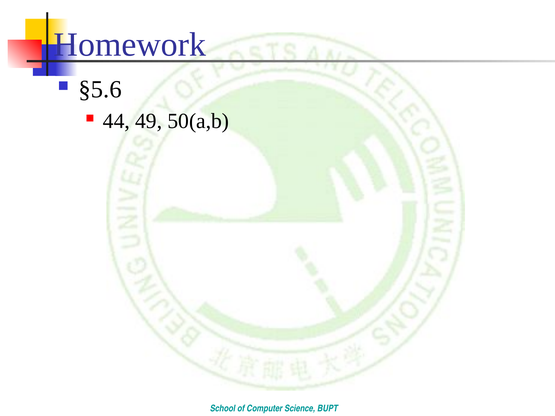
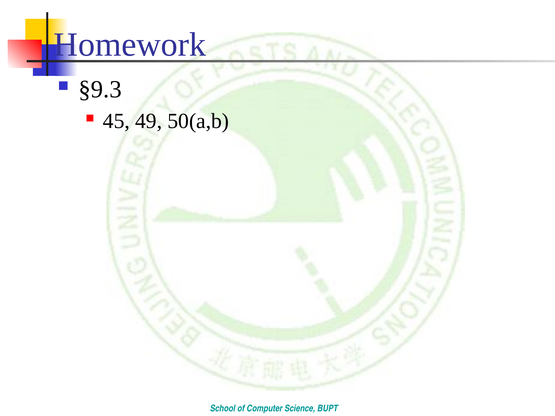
§5.6: §5.6 -> §9.3
44: 44 -> 45
